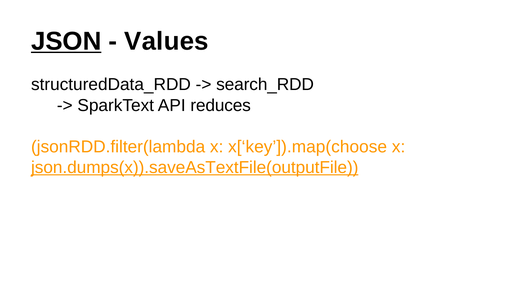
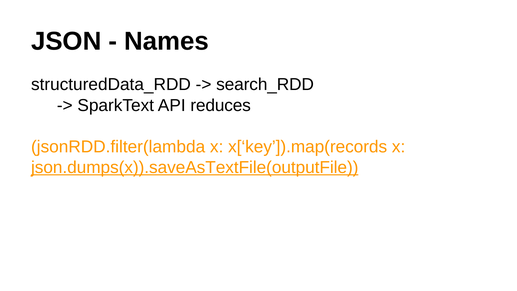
JSON underline: present -> none
Values: Values -> Names
x[‘key’]).map(choose: x[‘key’]).map(choose -> x[‘key’]).map(records
